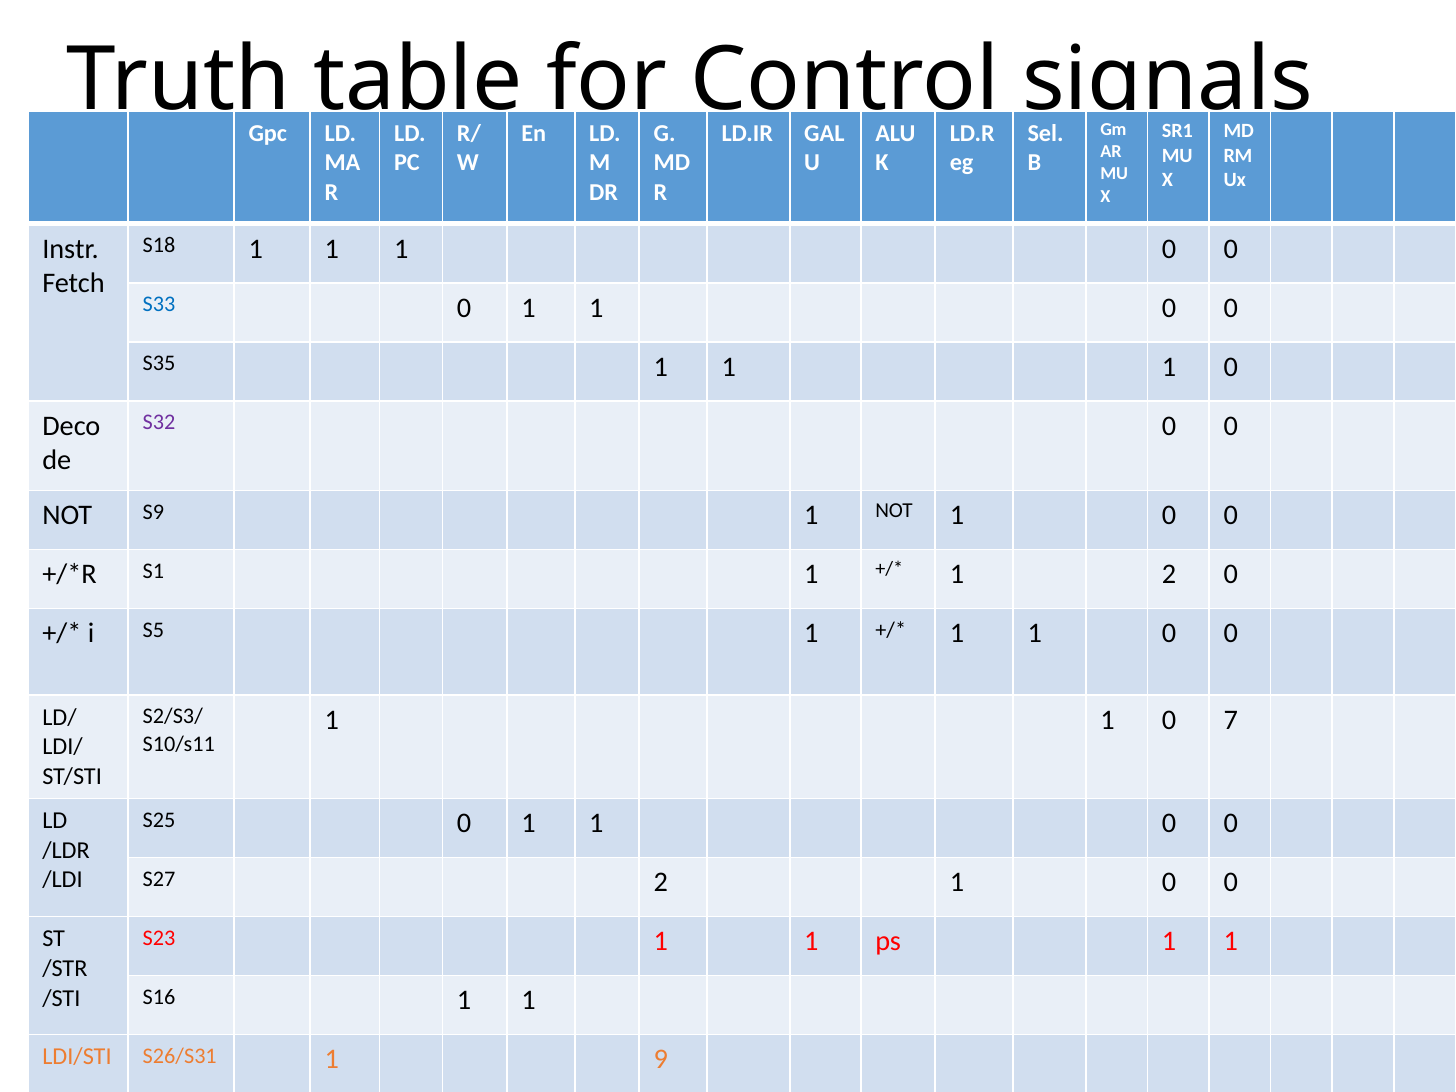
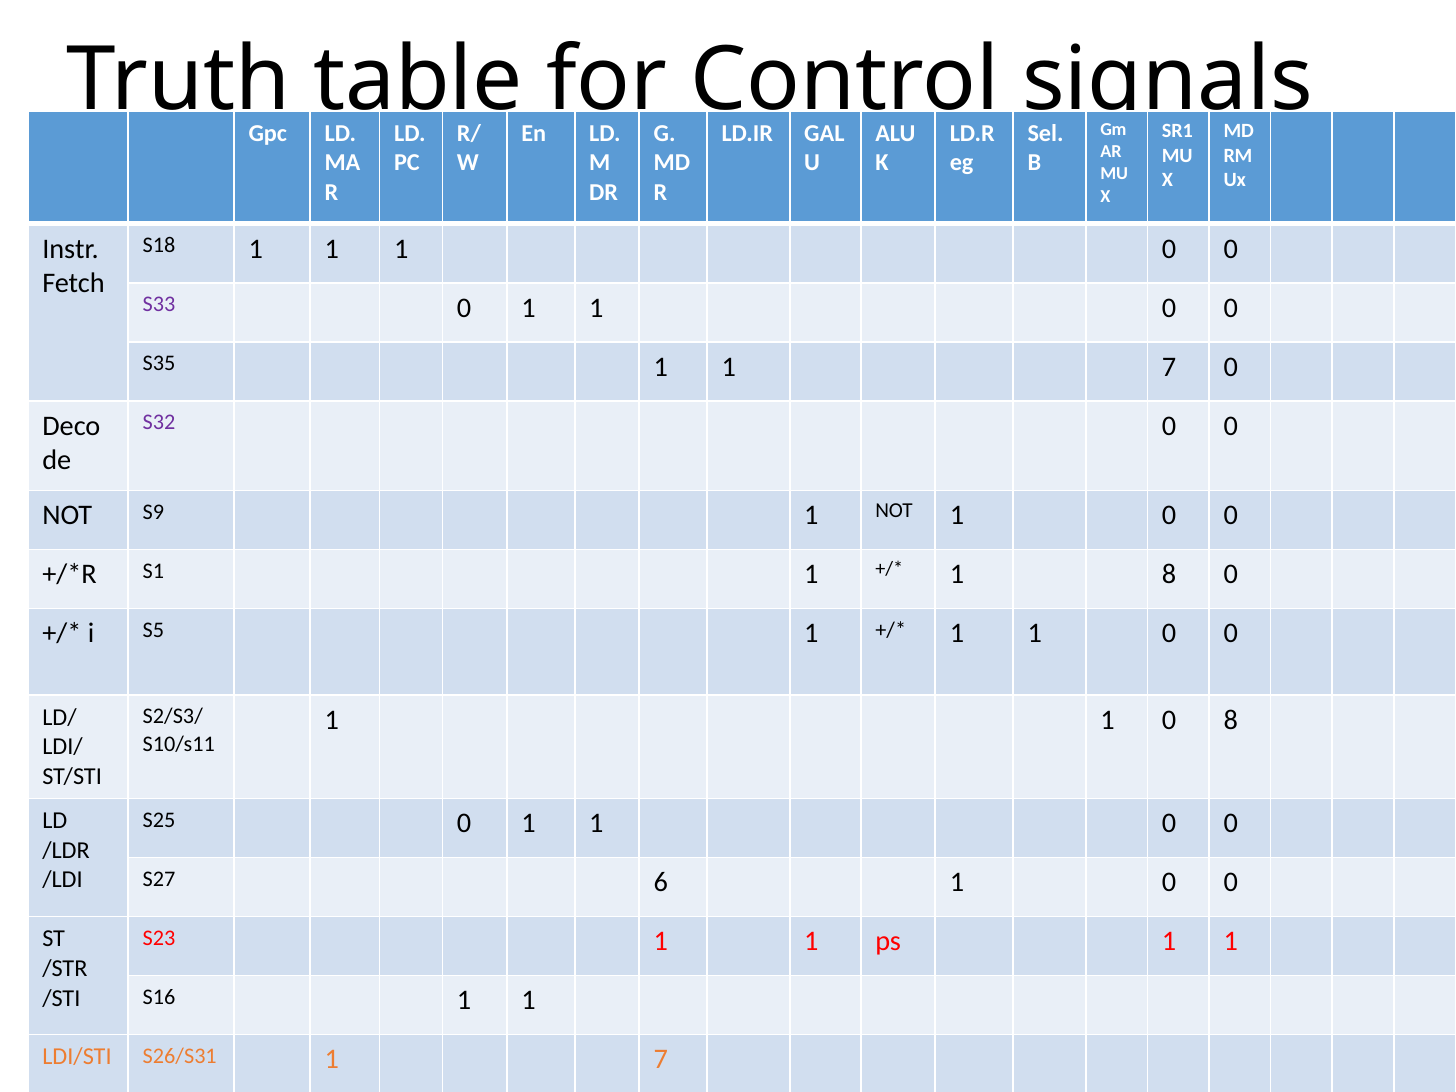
S33 colour: blue -> purple
S35 1 1 1: 1 -> 7
1 2: 2 -> 8
0 7: 7 -> 8
S27 2: 2 -> 6
S26/S31 1 9: 9 -> 7
